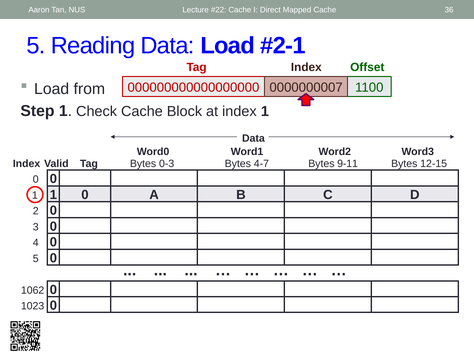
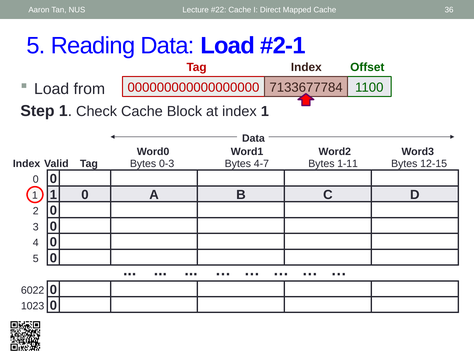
0000000007: 0000000007 -> 7133677784
9-11: 9-11 -> 1-11
1062: 1062 -> 6022
